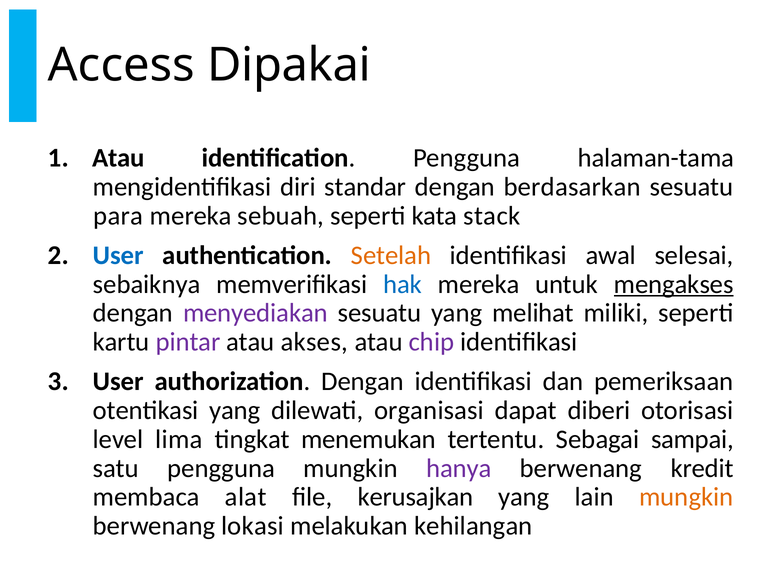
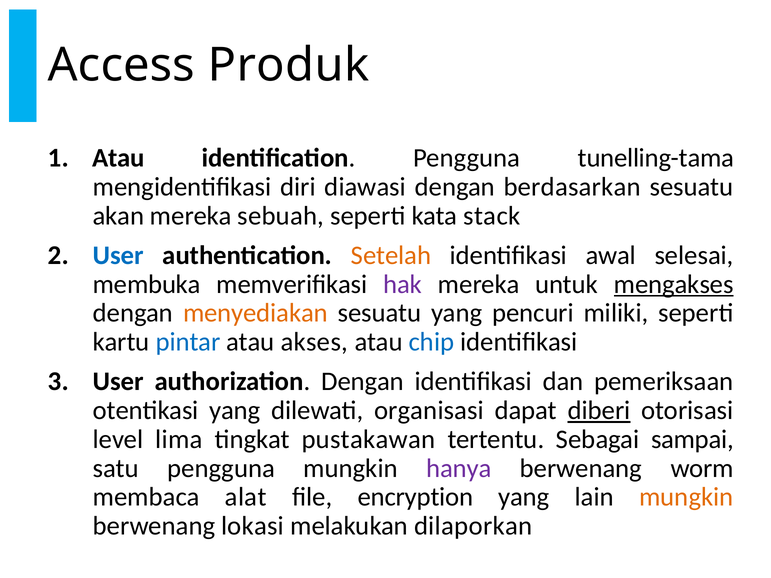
Dipakai: Dipakai -> Produk
halaman-tama: halaman-tama -> tunelling-tama
standar: standar -> diawasi
para: para -> akan
sebaiknya: sebaiknya -> membuka
hak colour: blue -> purple
menyediakan colour: purple -> orange
melihat: melihat -> pencuri
pintar colour: purple -> blue
chip colour: purple -> blue
diberi underline: none -> present
menemukan: menemukan -> pustakawan
kredit: kredit -> worm
kerusajkan: kerusajkan -> encryption
kehilangan: kehilangan -> dilaporkan
